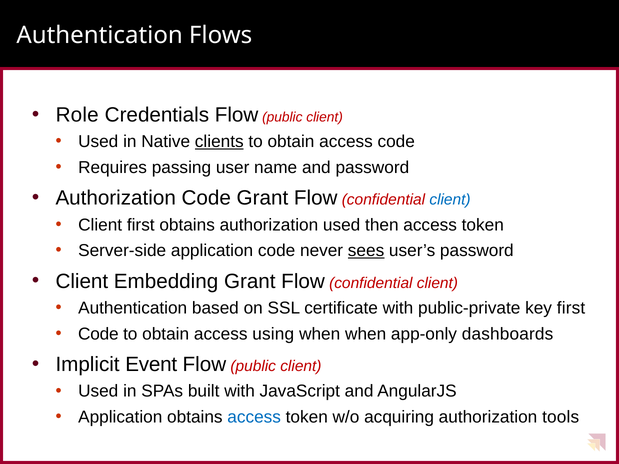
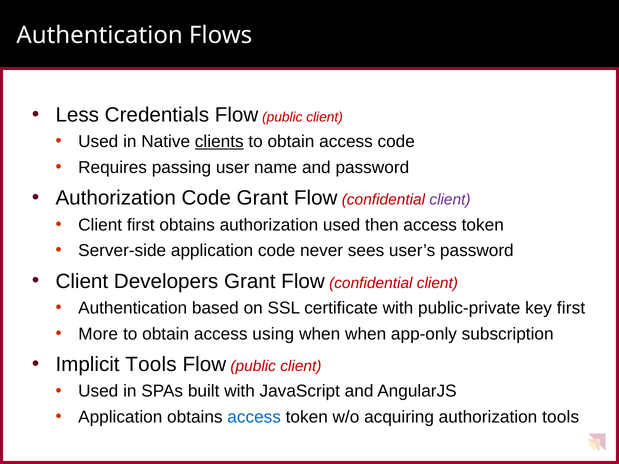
Role: Role -> Less
client at (450, 200) colour: blue -> purple
sees underline: present -> none
Embedding: Embedding -> Developers
Code at (98, 334): Code -> More
dashboards: dashboards -> subscription
Implicit Event: Event -> Tools
